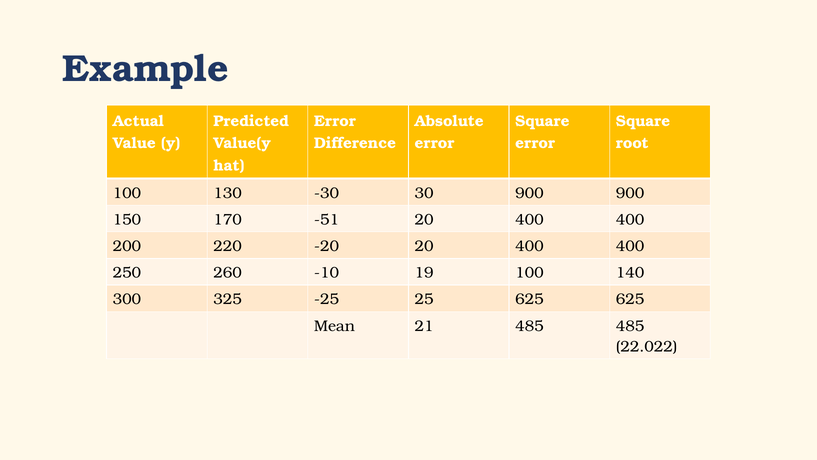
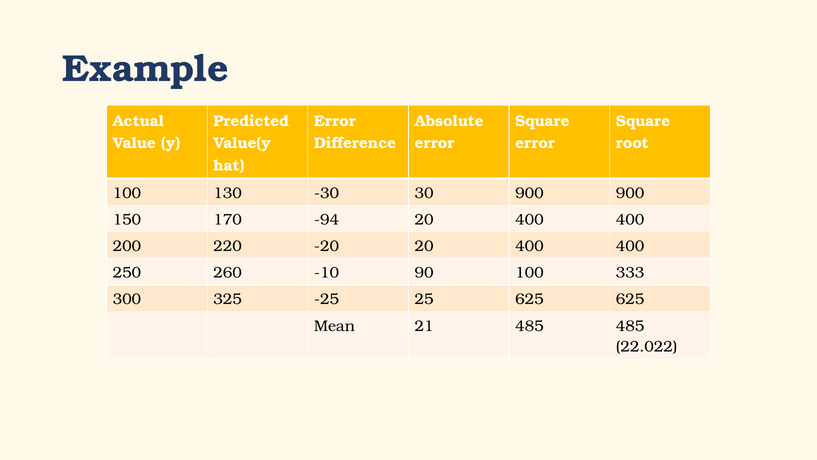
-51: -51 -> -94
19: 19 -> 90
140: 140 -> 333
